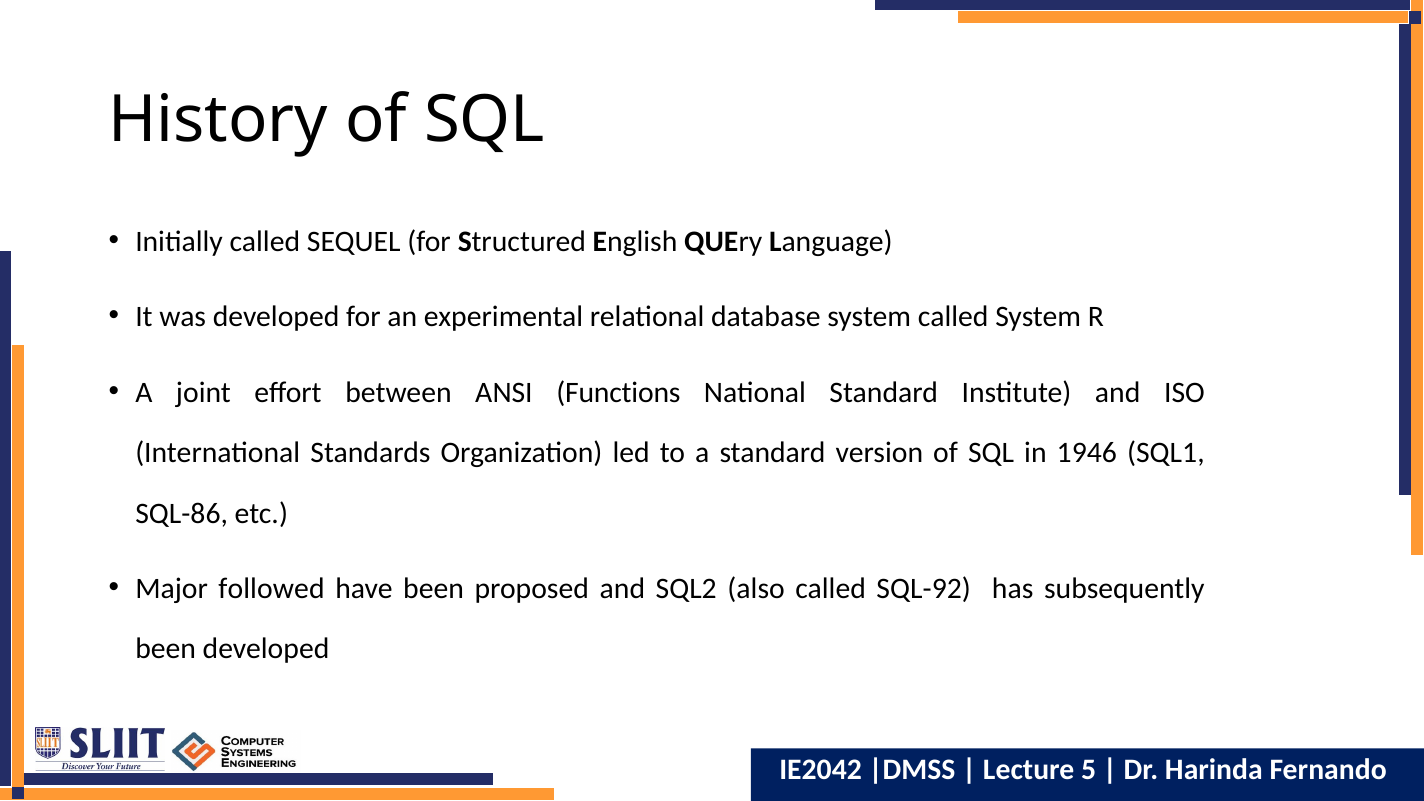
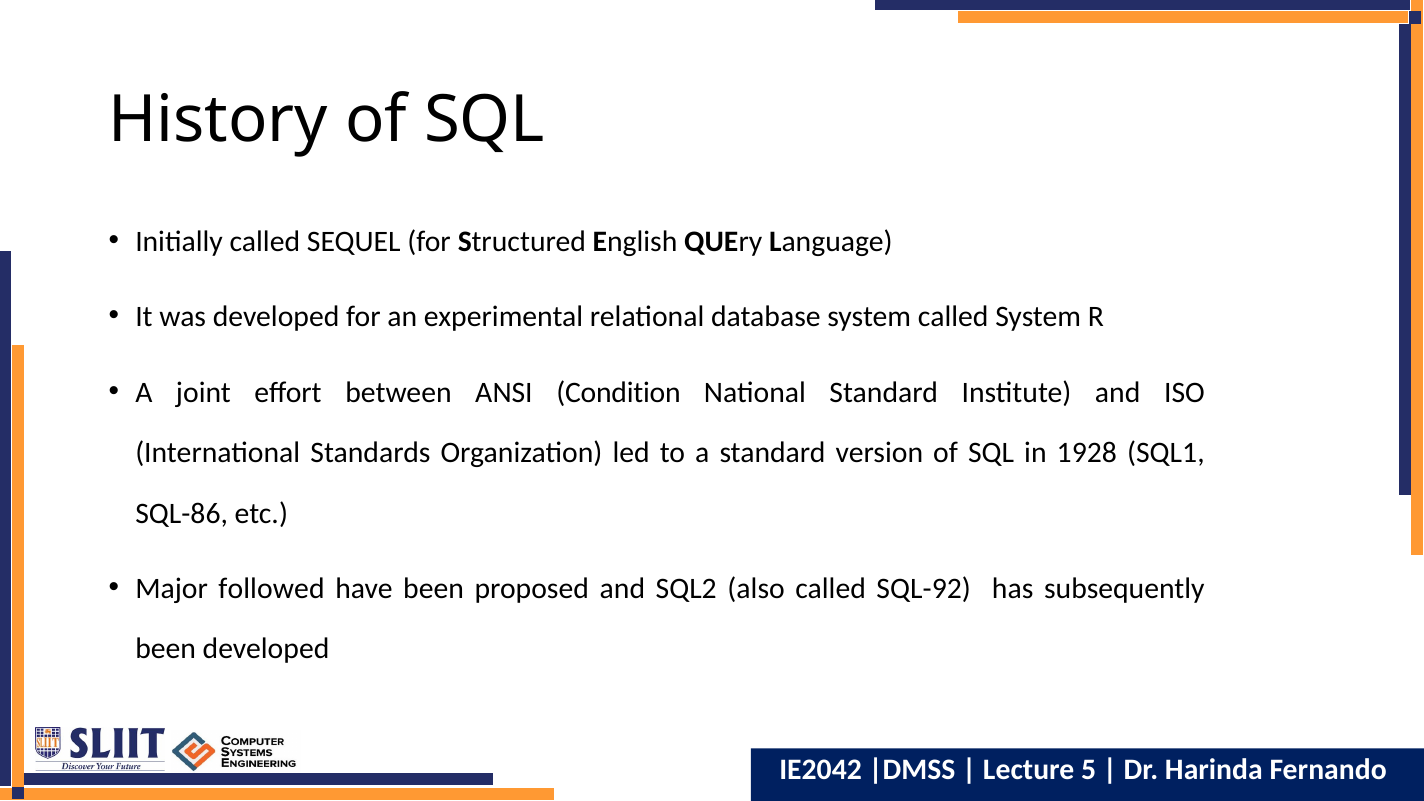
Functions: Functions -> Condition
1946: 1946 -> 1928
